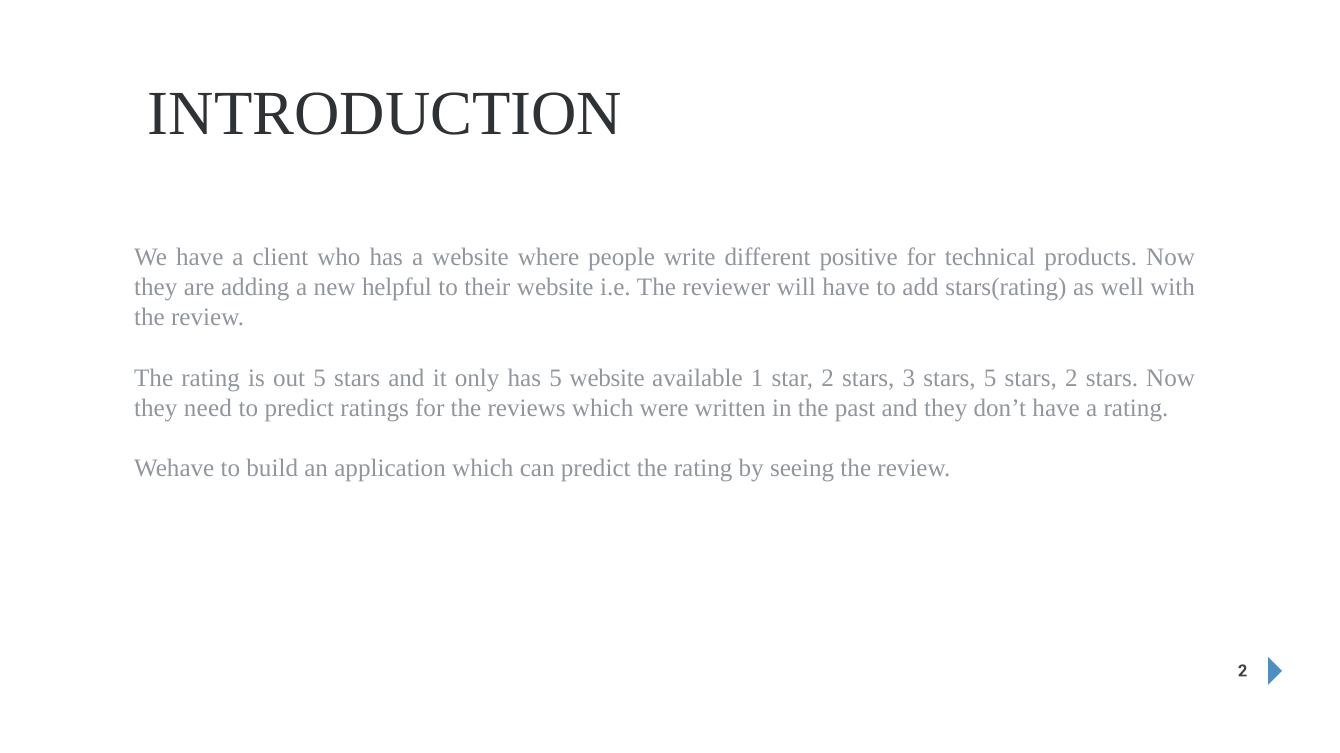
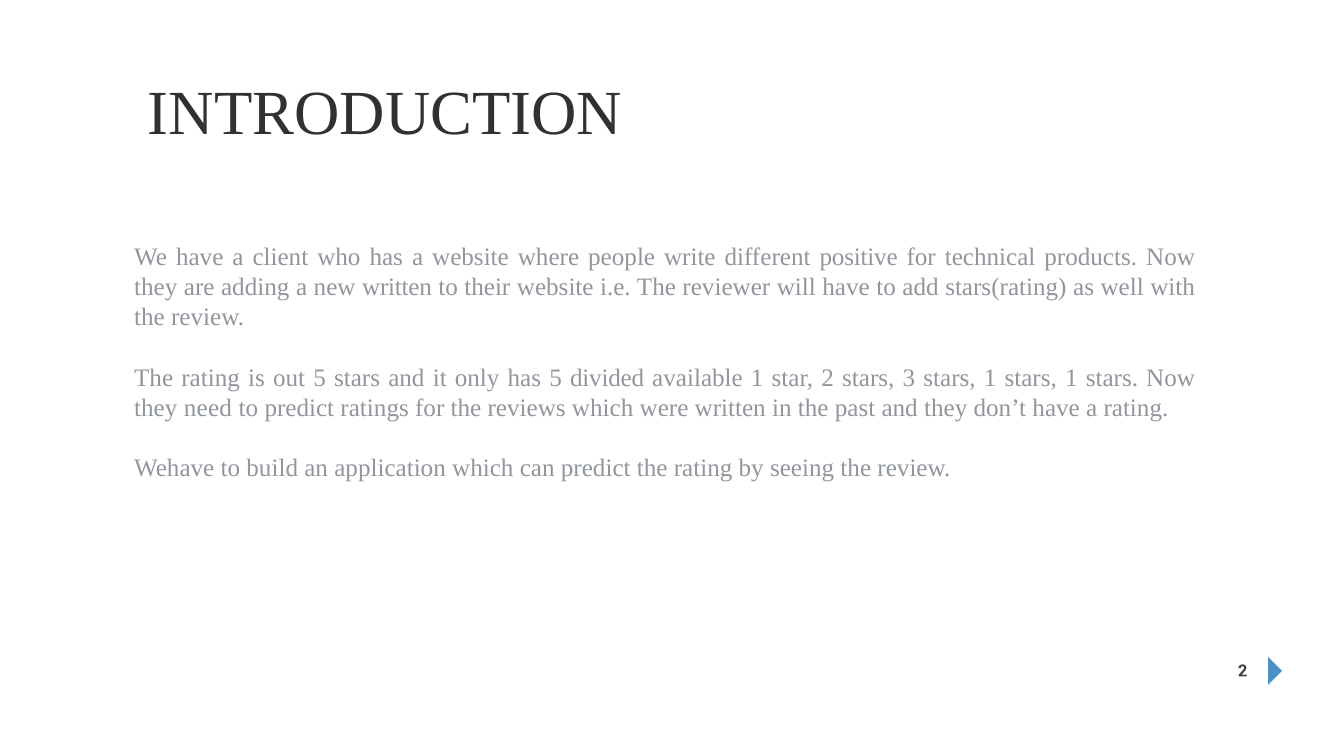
new helpful: helpful -> written
5 website: website -> divided
3 stars 5: 5 -> 1
2 at (1071, 378): 2 -> 1
